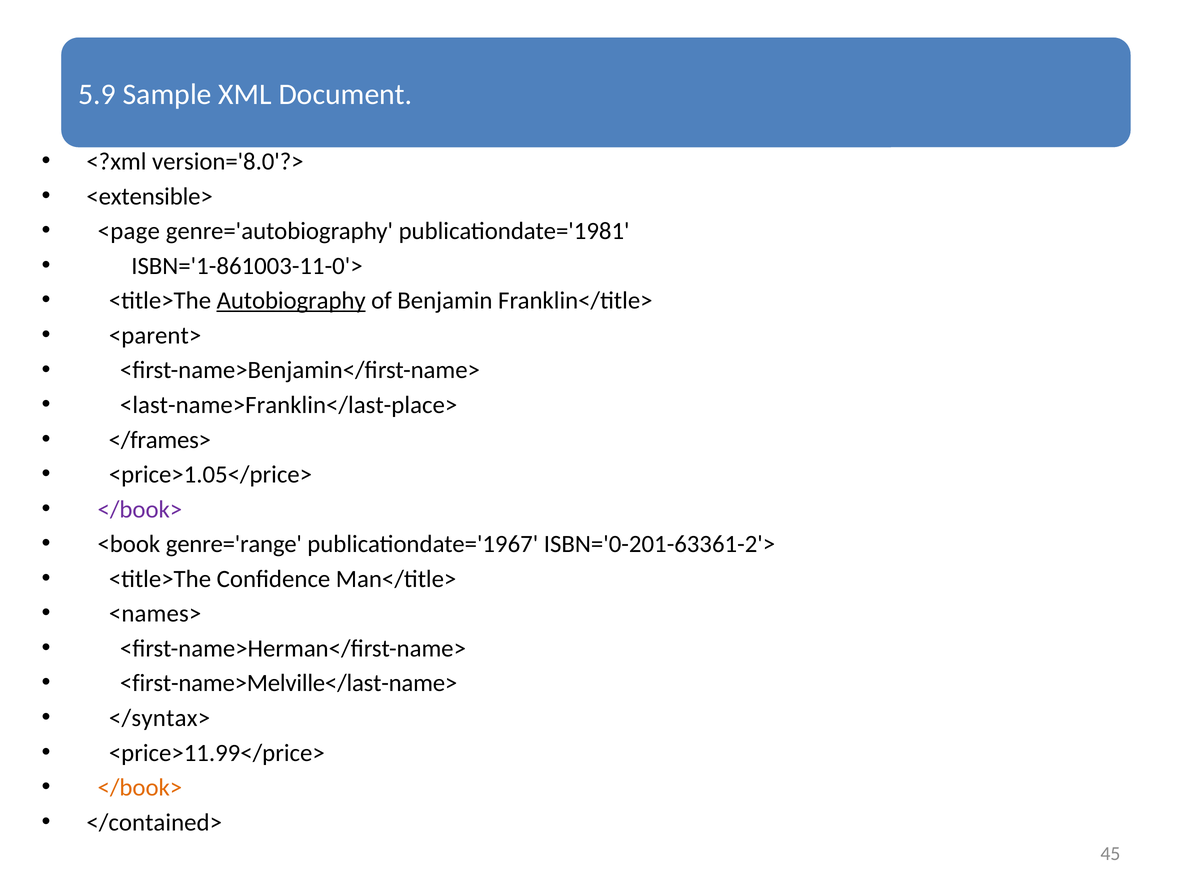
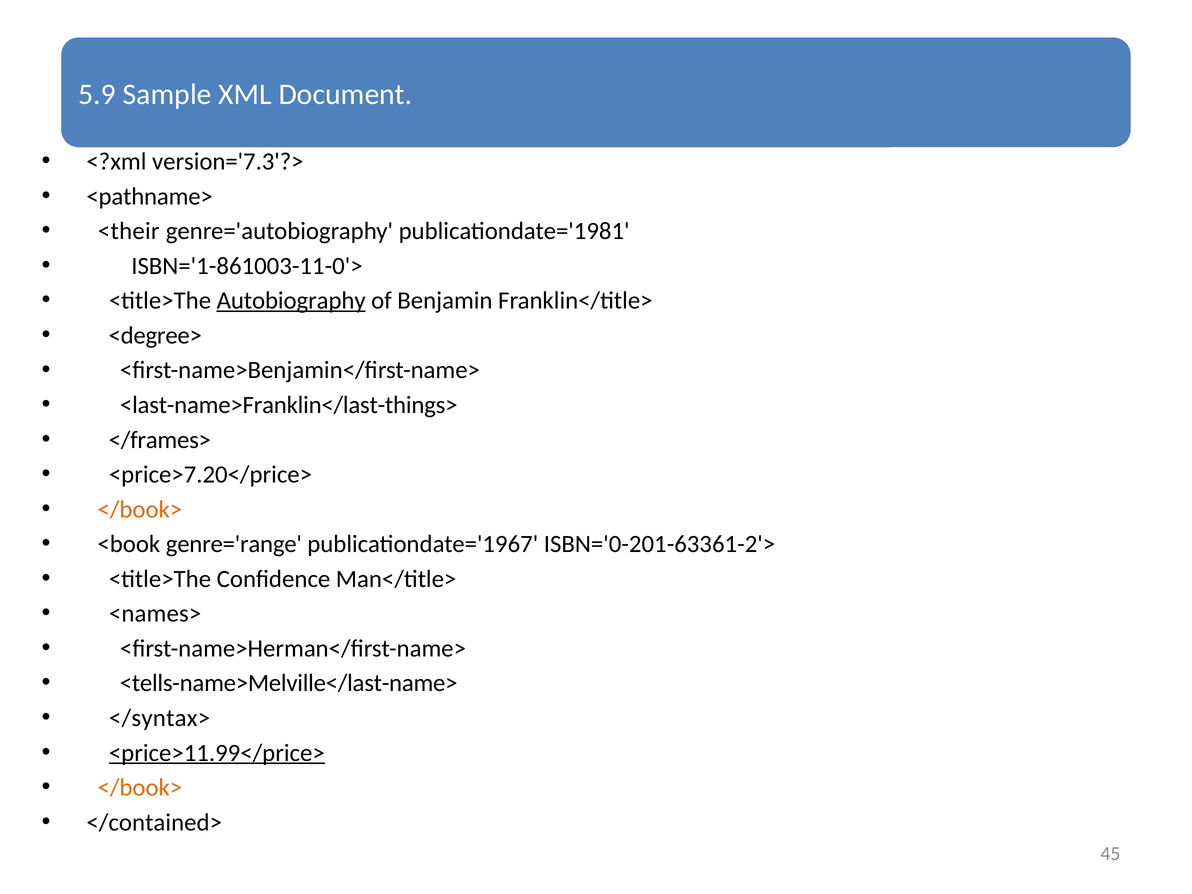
version='8.0'?>: version='8.0'?> -> version='7.3'?>
<extensible>: <extensible> -> <pathname>
<page: <page -> <their
<parent>: <parent> -> <degree>
<last-name>Franklin</last-place>: <last-name>Franklin</last-place> -> <last-name>Franklin</last-things>
<price>1.05</price>: <price>1.05</price> -> <price>7.20</price>
</book> at (140, 509) colour: purple -> orange
<first-name>Melville</last-name>: <first-name>Melville</last-name> -> <tells-name>Melville</last-name>
<price>11.99</price> underline: none -> present
